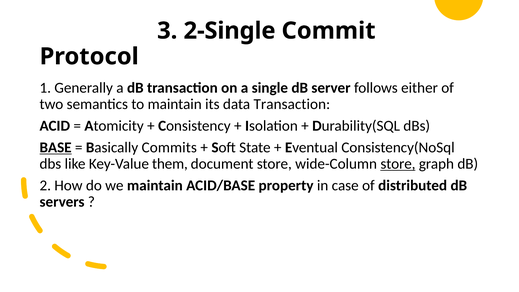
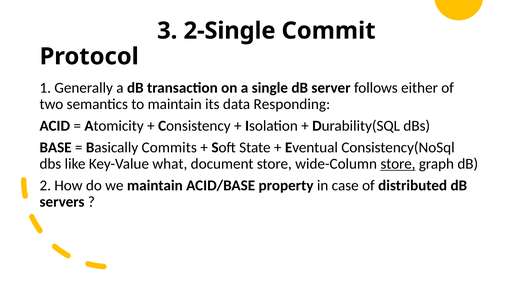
data Transaction: Transaction -> Responding
BASE underline: present -> none
them: them -> what
